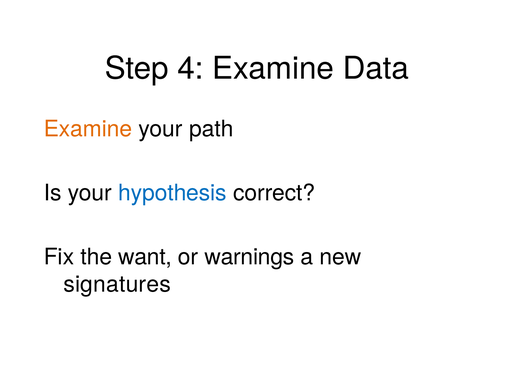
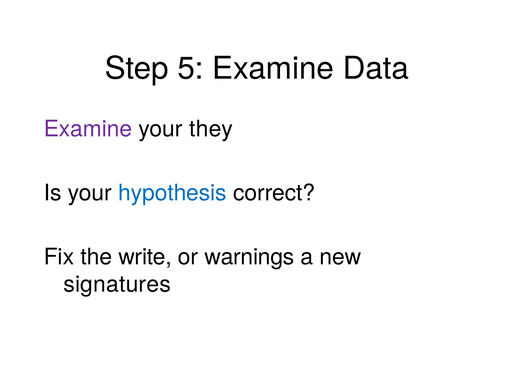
4: 4 -> 5
Examine at (88, 129) colour: orange -> purple
path: path -> they
want: want -> write
